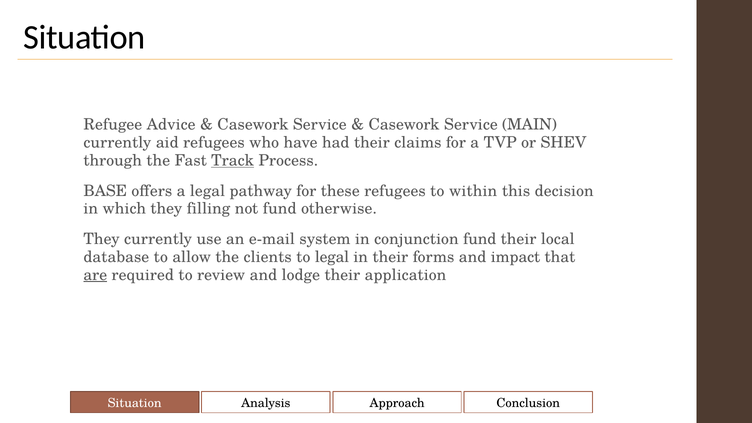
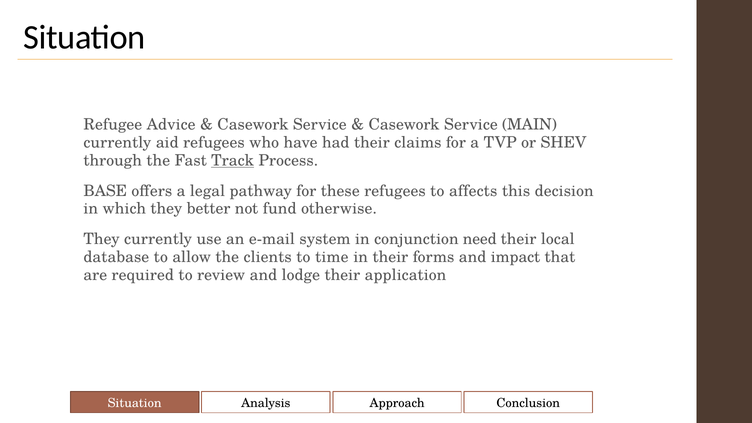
within: within -> affects
filling: filling -> better
conjunction fund: fund -> need
to legal: legal -> time
are underline: present -> none
